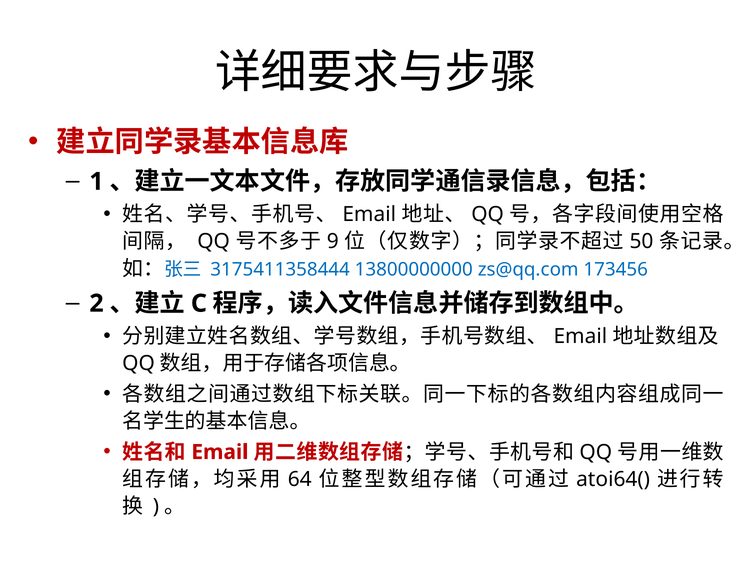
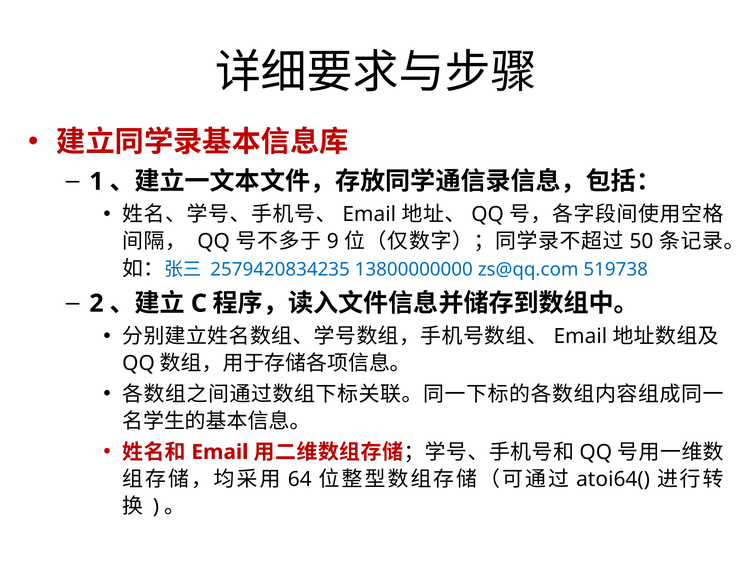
3175411358444: 3175411358444 -> 2579420834235
173456: 173456 -> 519738
